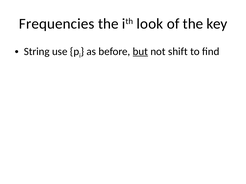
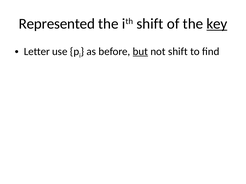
Frequencies: Frequencies -> Represented
ith look: look -> shift
key underline: none -> present
String: String -> Letter
